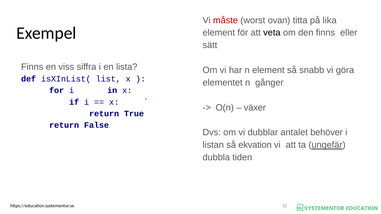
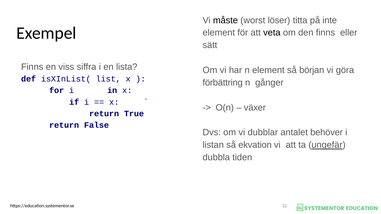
måste colour: red -> black
ovan: ovan -> löser
lika: lika -> inte
snabb: snabb -> början
elementet: elementet -> förbättring
